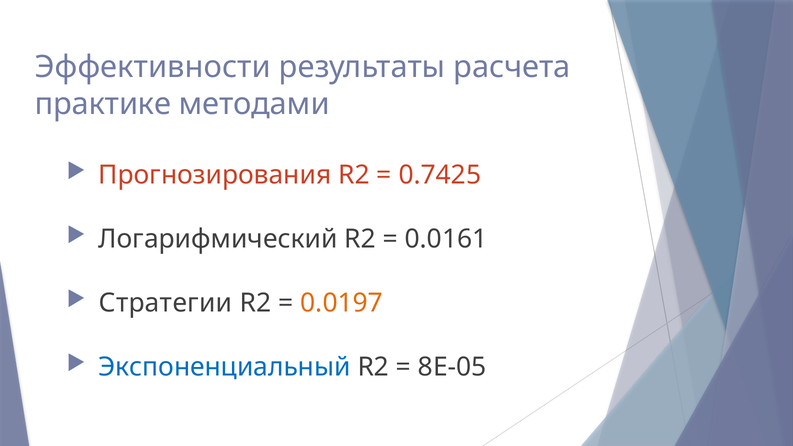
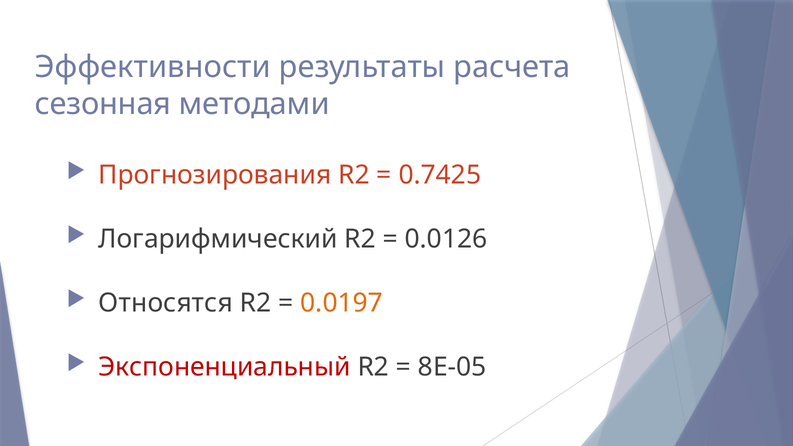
практике: практике -> сезонная
0.0161: 0.0161 -> 0.0126
Стратегии: Стратегии -> Относятся
Экспоненциальный colour: blue -> red
